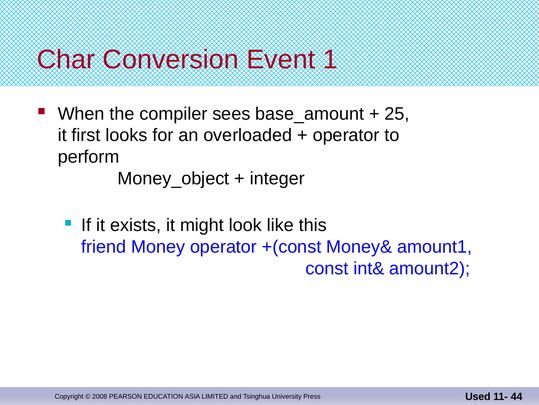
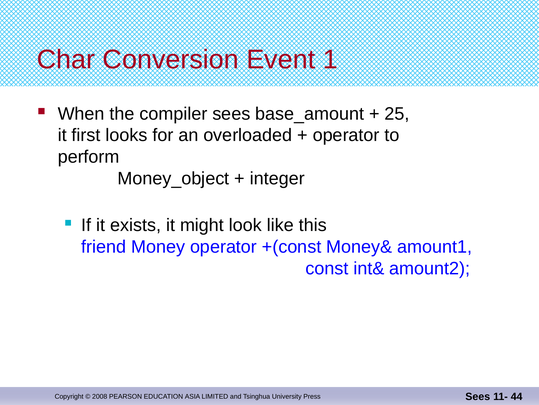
Used at (478, 396): Used -> Sees
